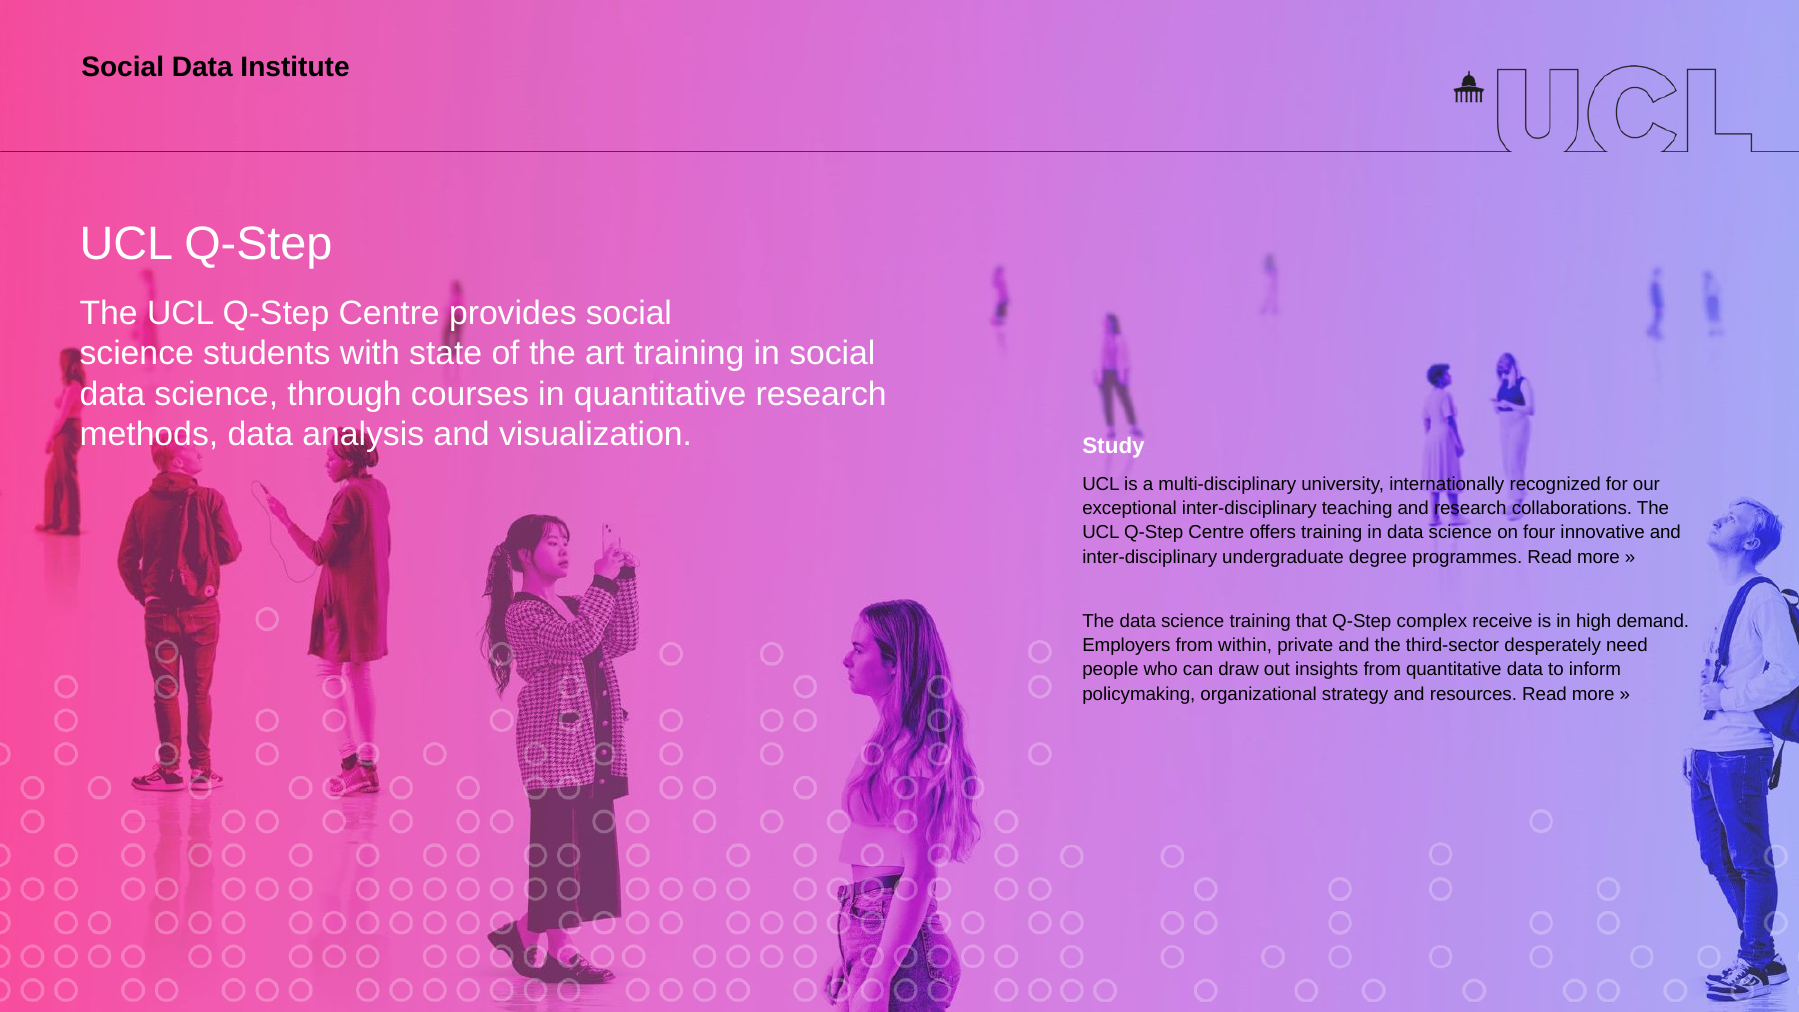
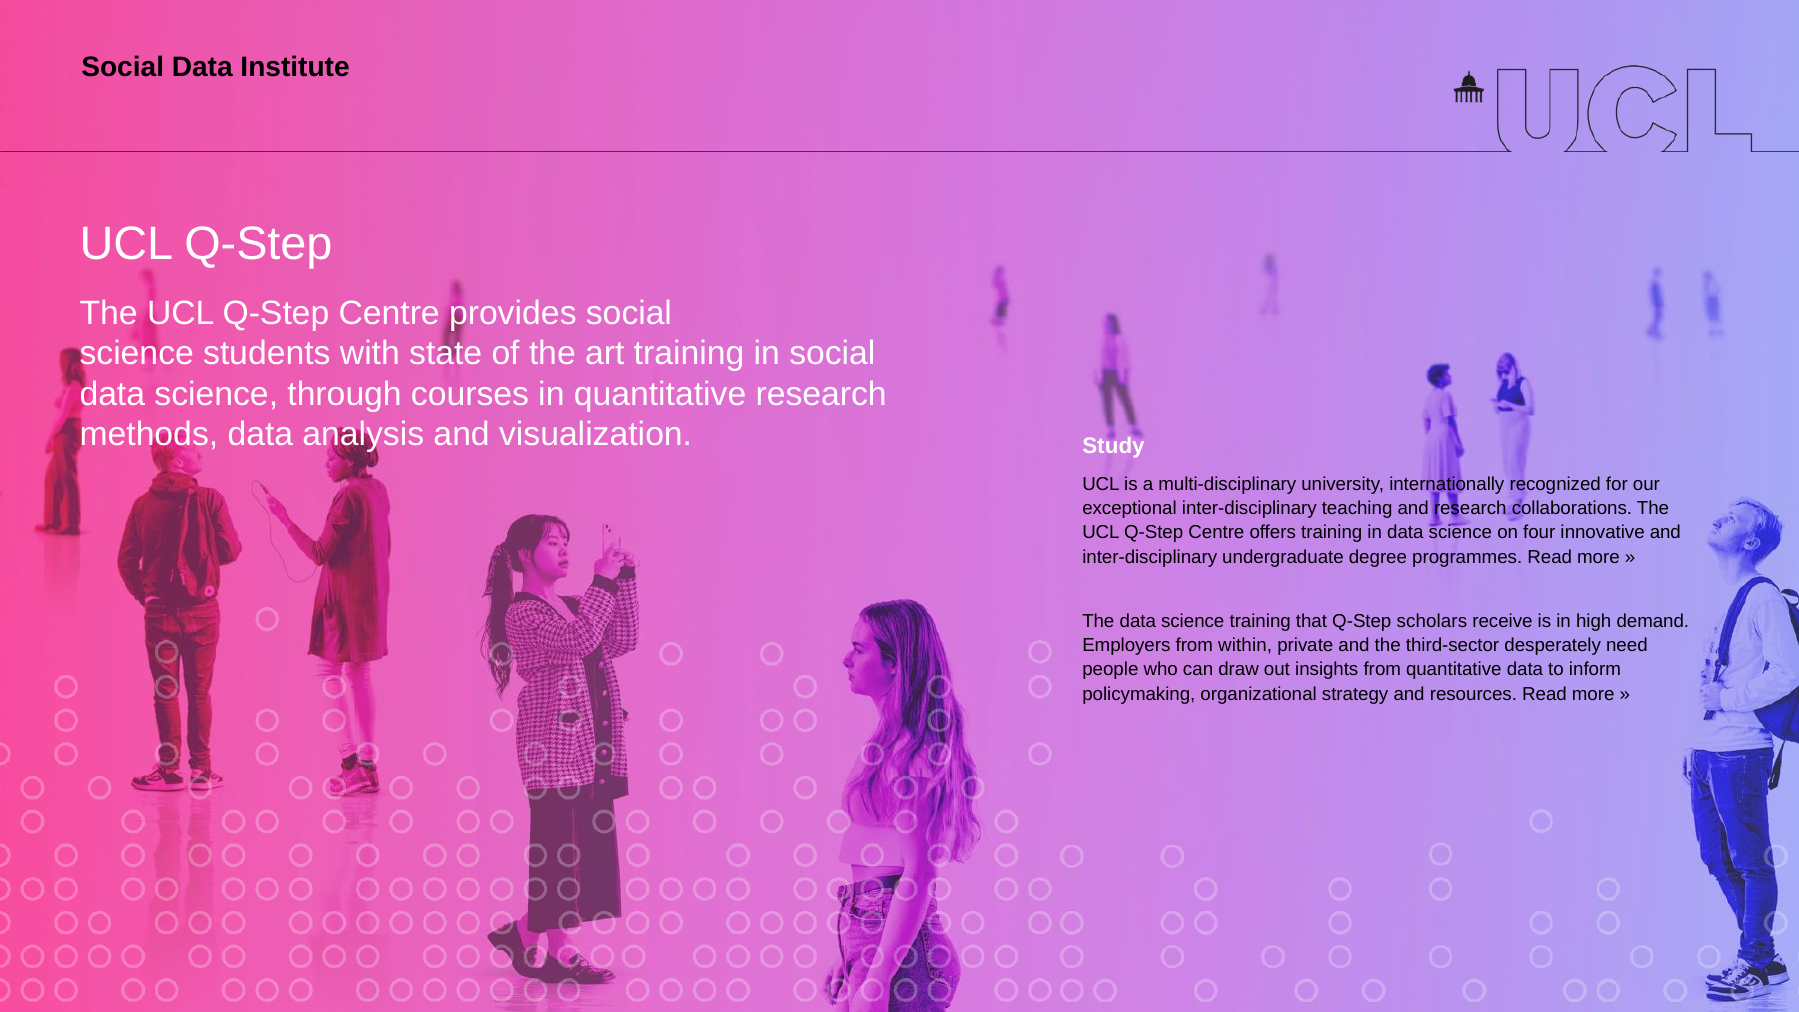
complex: complex -> scholars
